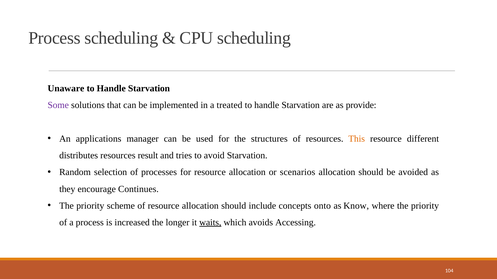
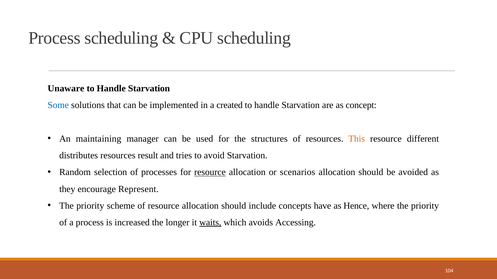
Some colour: purple -> blue
treated: treated -> created
provide: provide -> concept
applications: applications -> maintaining
resource at (210, 173) underline: none -> present
Continues: Continues -> Represent
onto: onto -> have
Know: Know -> Hence
